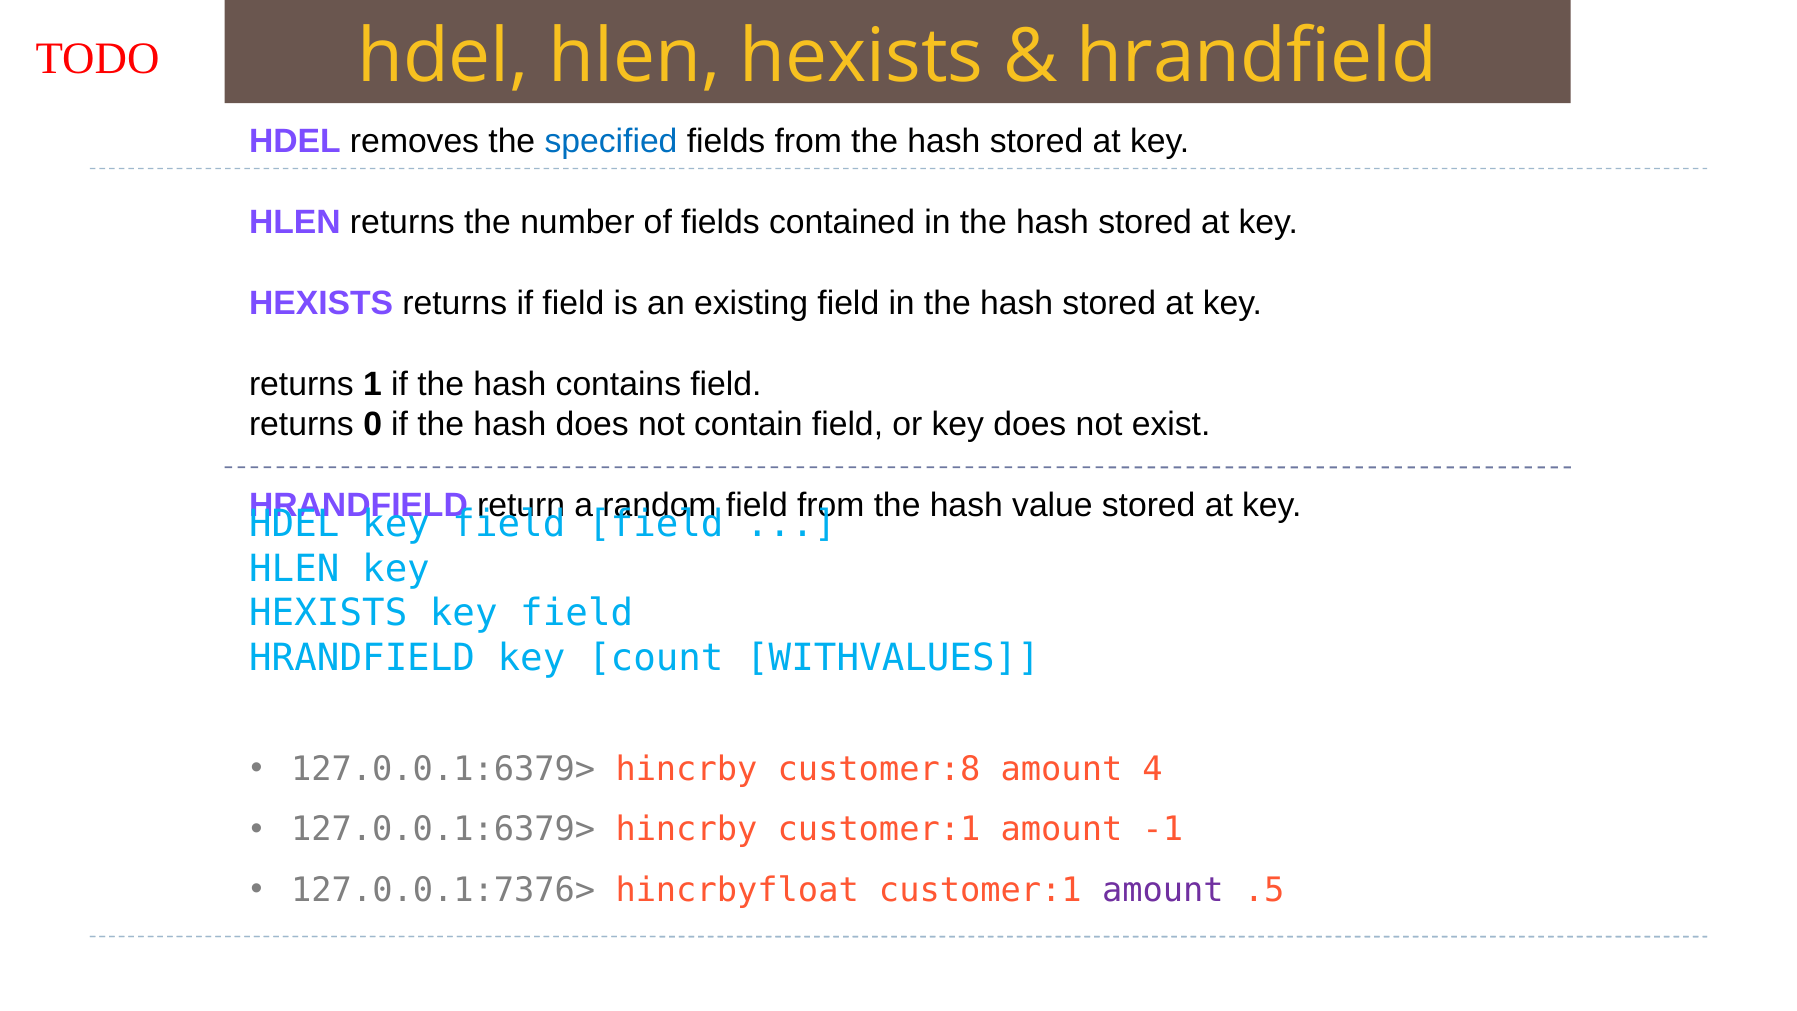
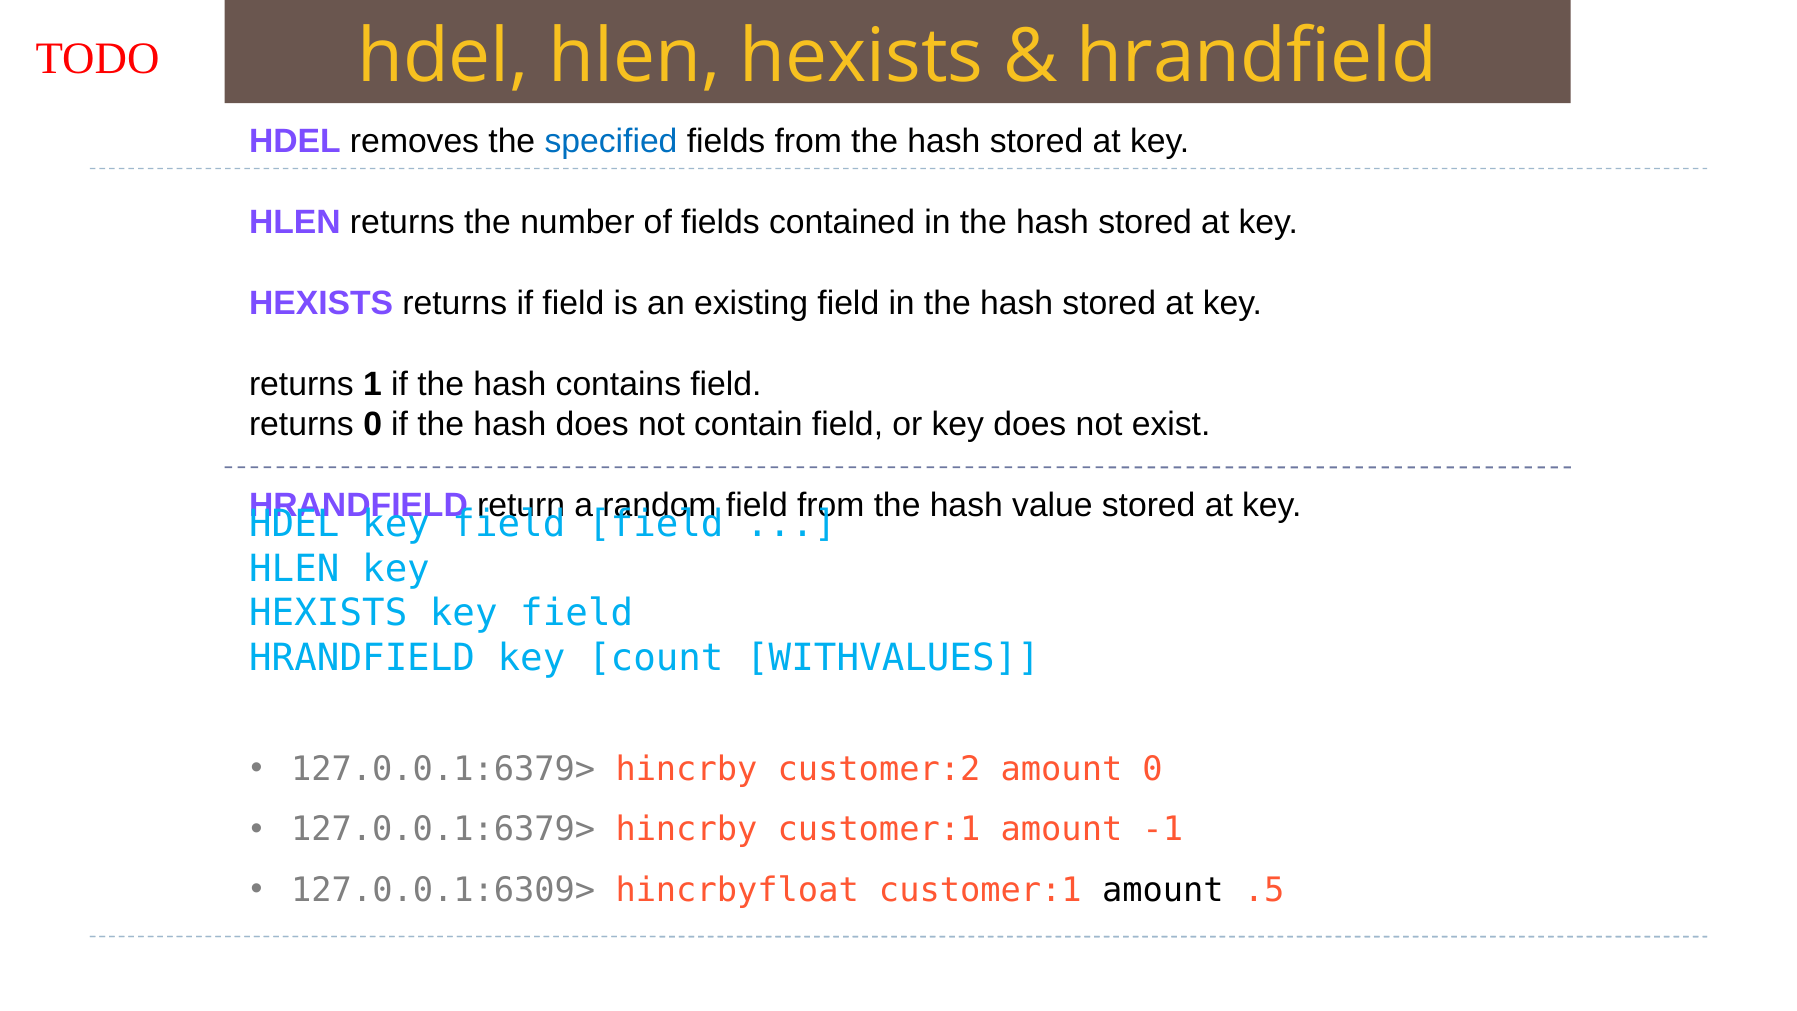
customer:8: customer:8 -> customer:2
amount 4: 4 -> 0
127.0.0.1:7376>: 127.0.0.1:7376> -> 127.0.0.1:6309>
amount at (1163, 890) colour: purple -> black
